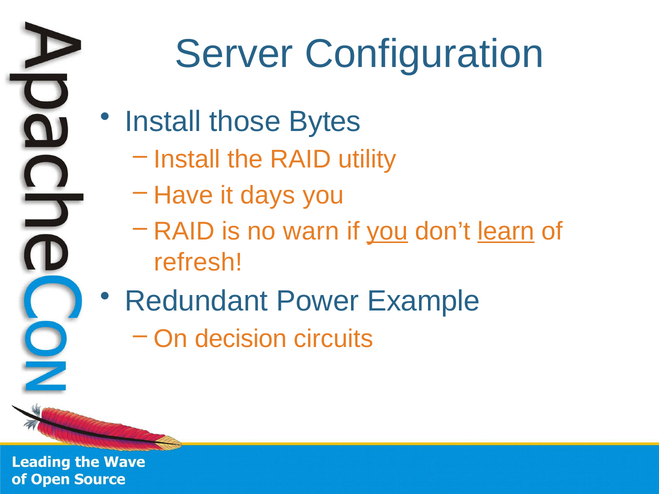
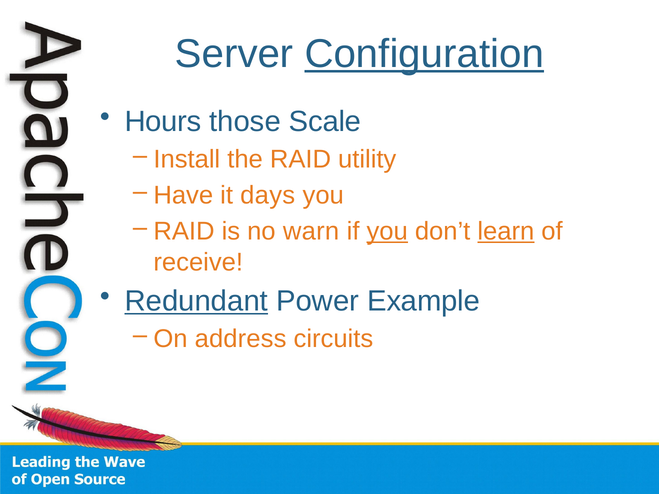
Configuration underline: none -> present
Install at (163, 122): Install -> Hours
Bytes: Bytes -> Scale
refresh: refresh -> receive
Redundant underline: none -> present
decision: decision -> address
